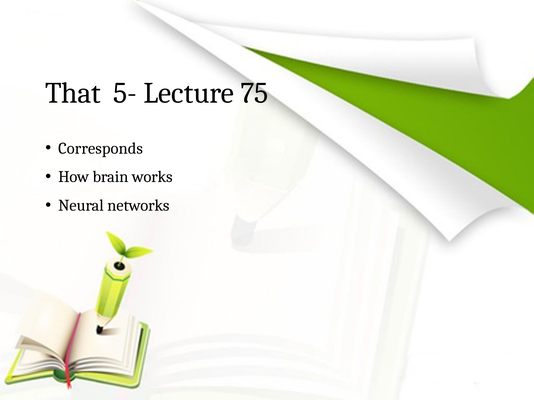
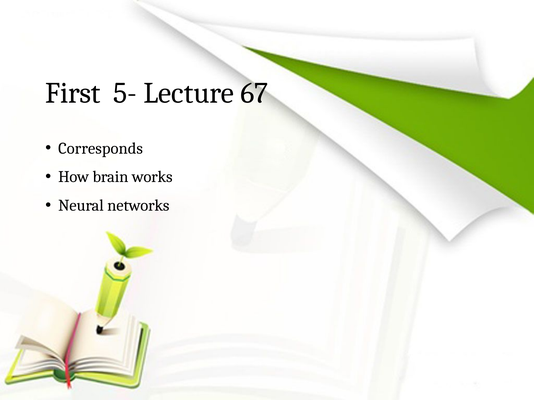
That: That -> First
75: 75 -> 67
